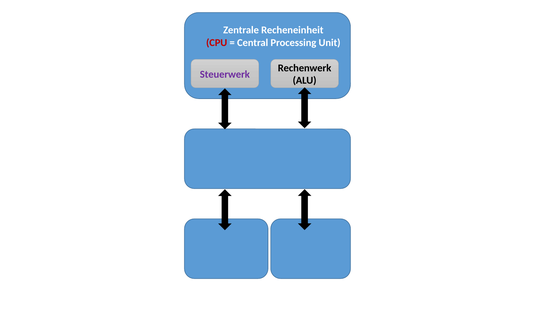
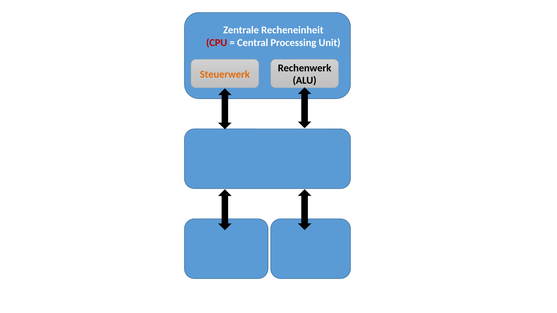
Steuerwerk colour: purple -> orange
